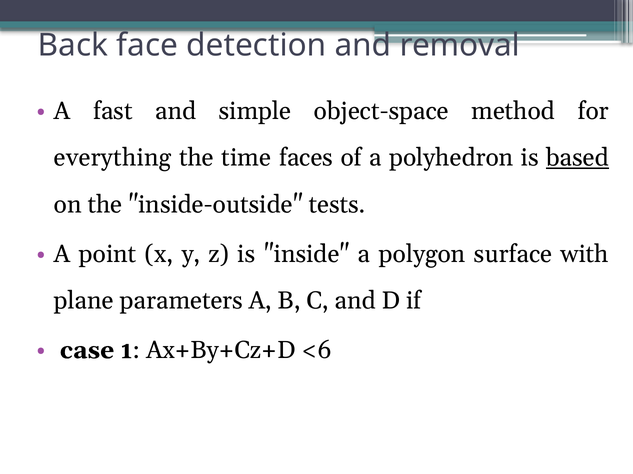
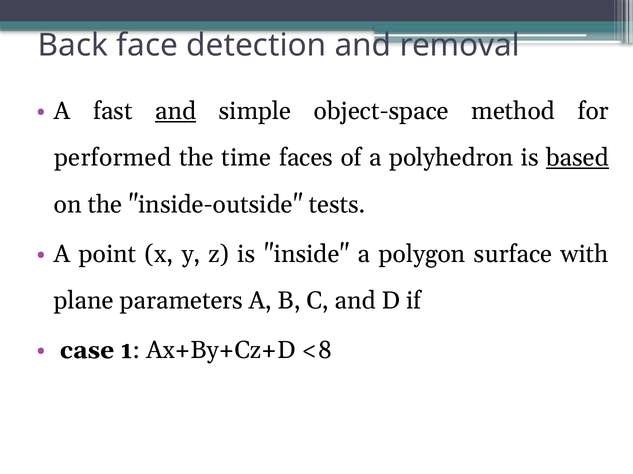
and at (176, 111) underline: none -> present
everything: everything -> performed
<6: <6 -> <8
